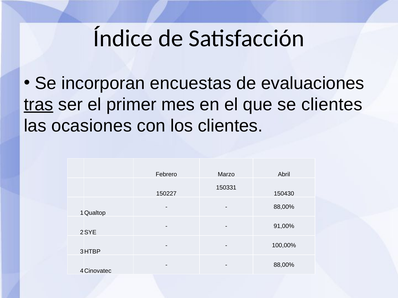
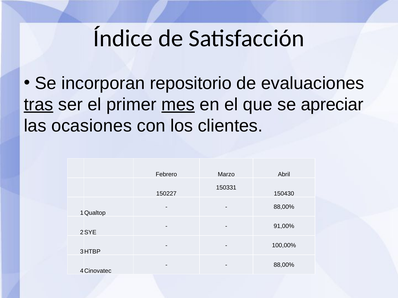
encuestas: encuestas -> repositorio
mes underline: none -> present
se clientes: clientes -> apreciar
